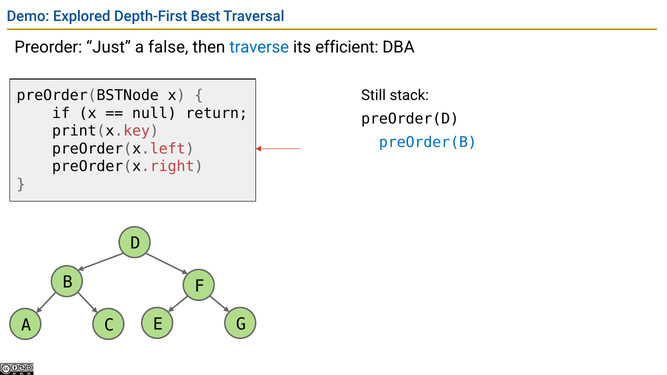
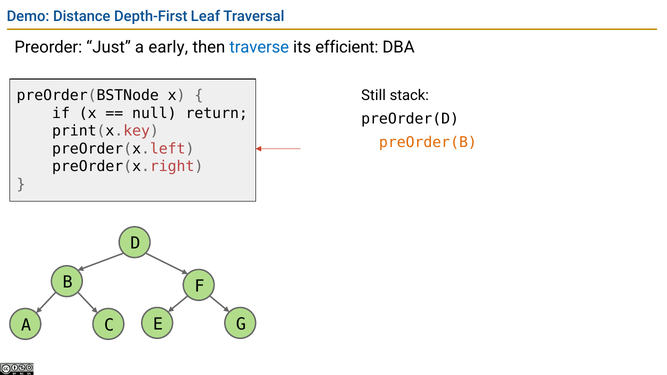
Explored: Explored -> Distance
Best: Best -> Leaf
false: false -> early
preOrder(B colour: blue -> orange
